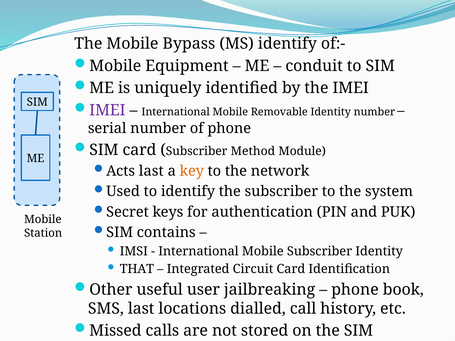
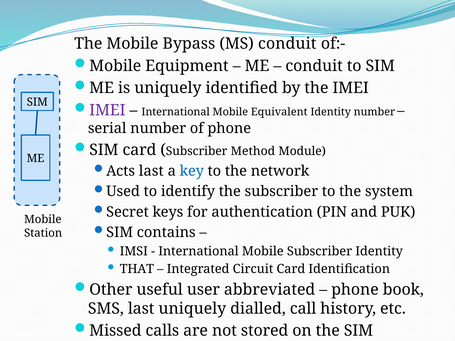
MS identify: identify -> conduit
Removable: Removable -> Equivalent
key colour: orange -> blue
jailbreaking: jailbreaking -> abbreviated
last locations: locations -> uniquely
